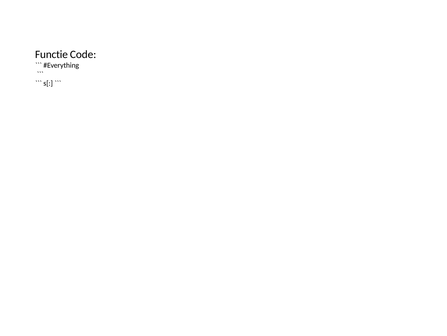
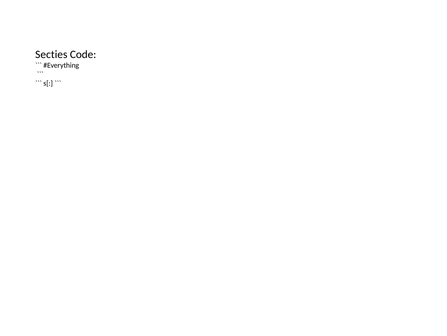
Functie: Functie -> Secties
